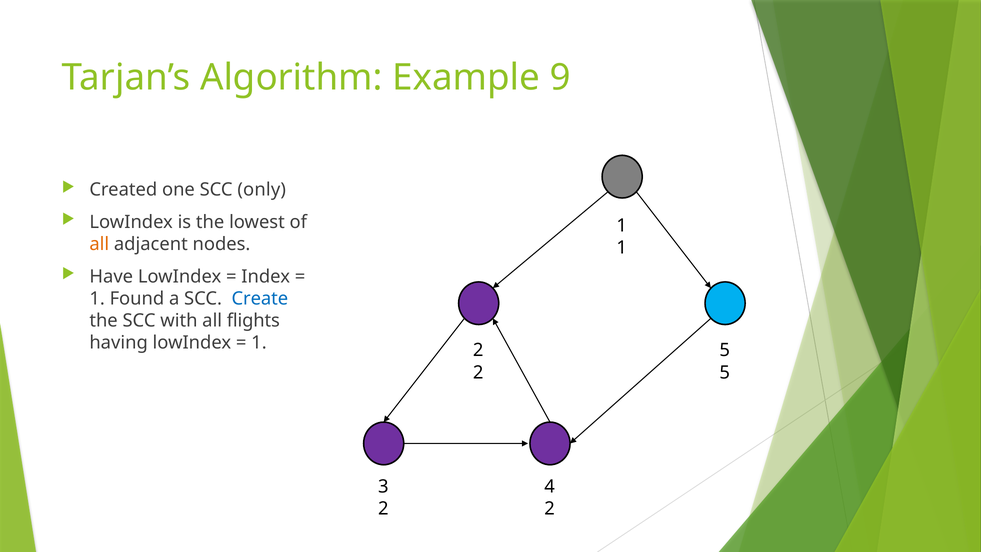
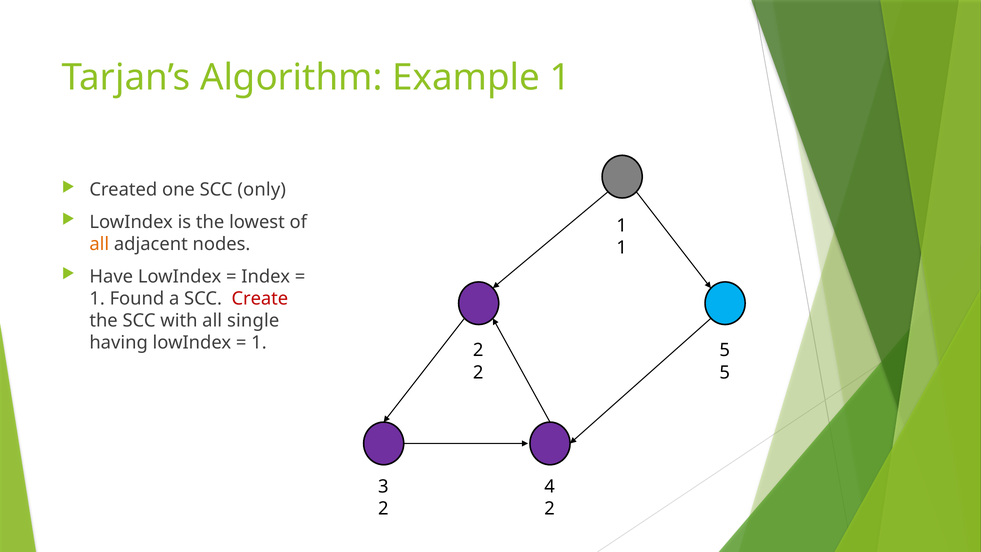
Example 9: 9 -> 1
Create colour: blue -> red
flights: flights -> single
